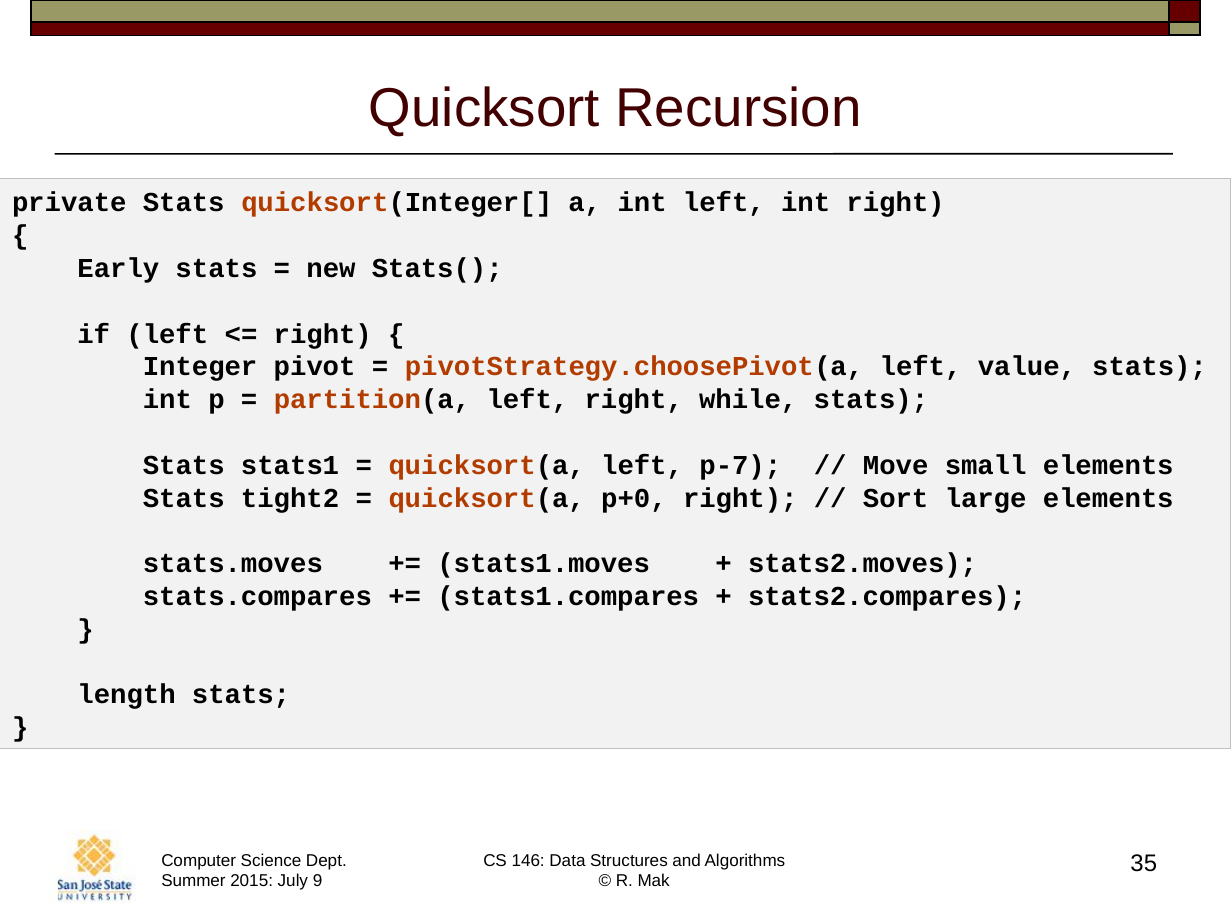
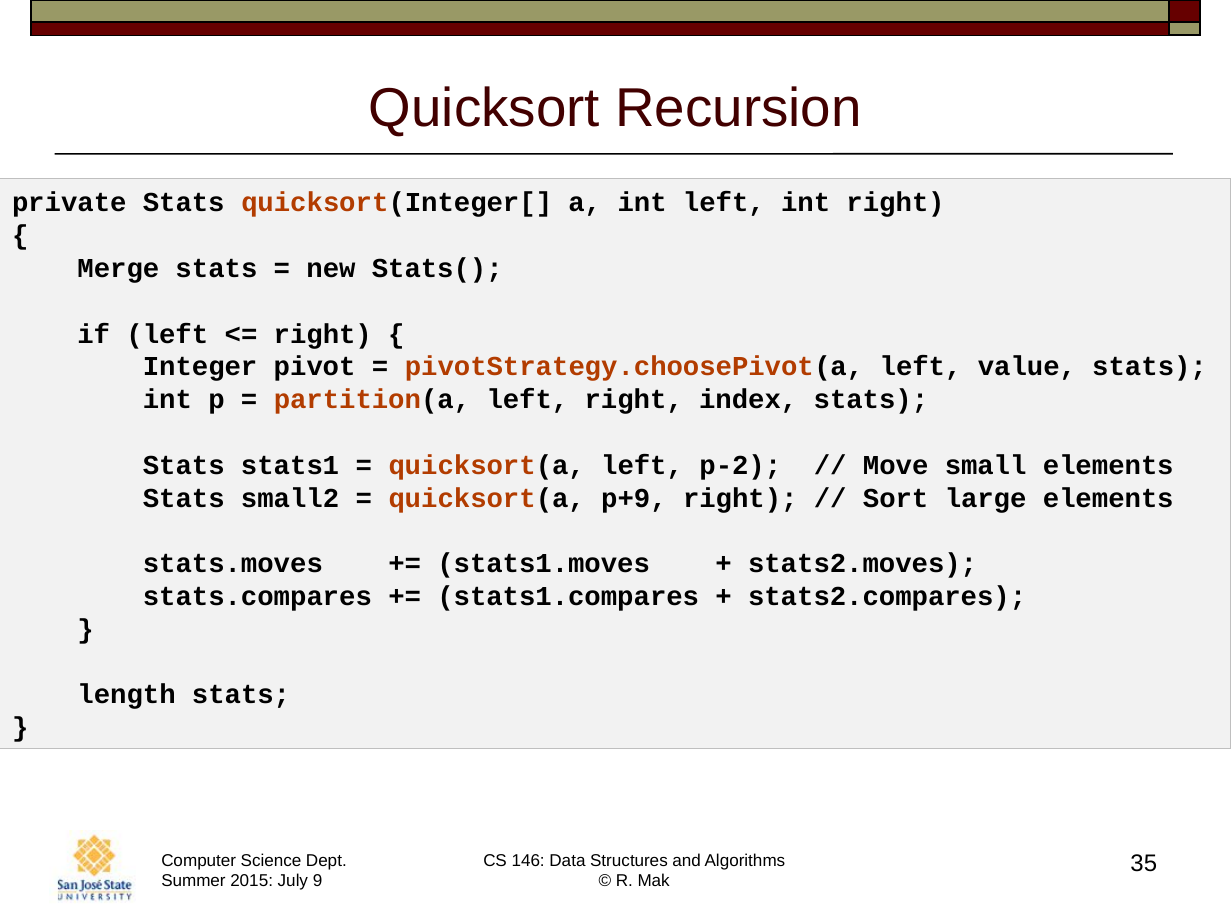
Early: Early -> Merge
while: while -> index
p-7: p-7 -> p-2
tight2: tight2 -> small2
p+0: p+0 -> p+9
